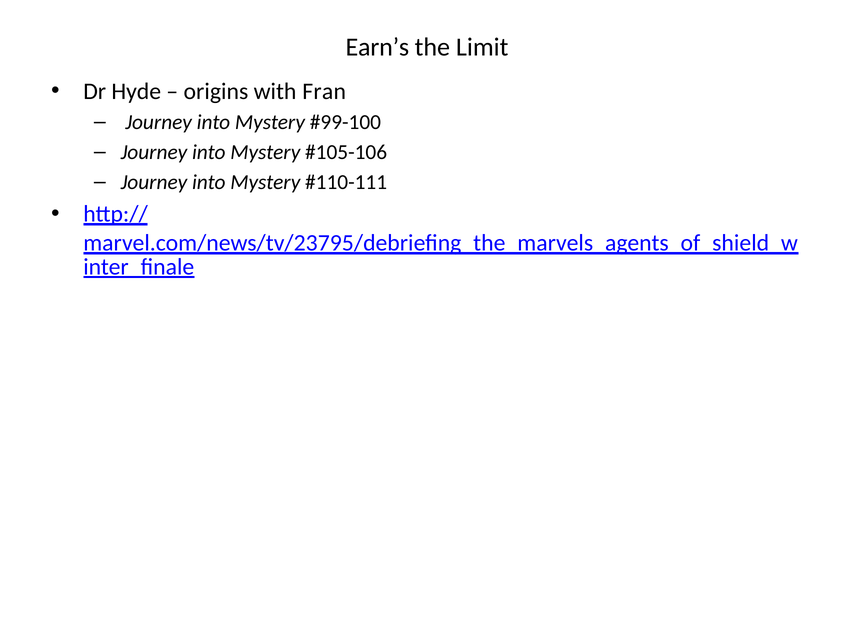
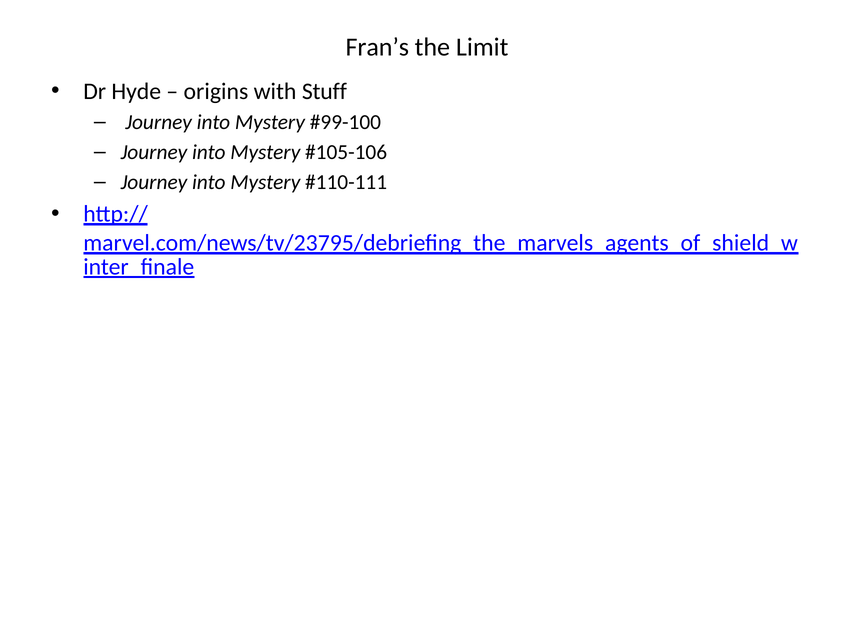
Earn’s: Earn’s -> Fran’s
Fran: Fran -> Stuff
